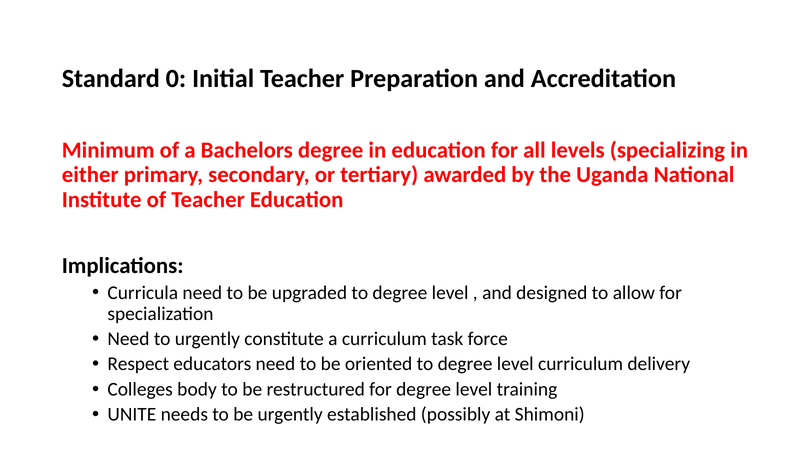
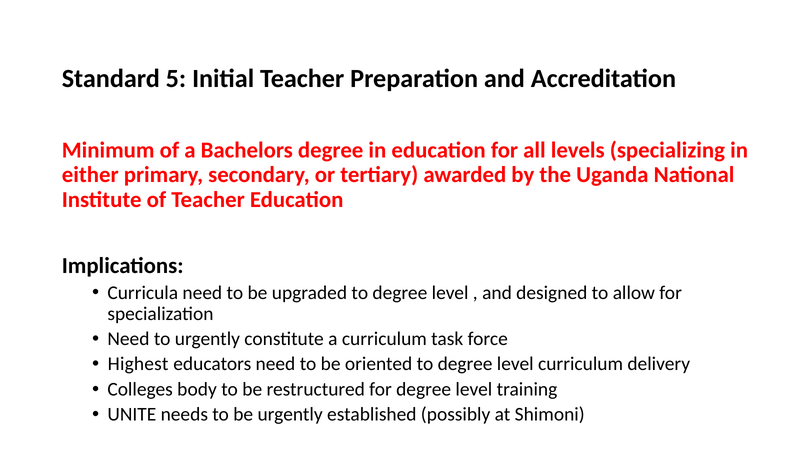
0: 0 -> 5
Respect: Respect -> Highest
